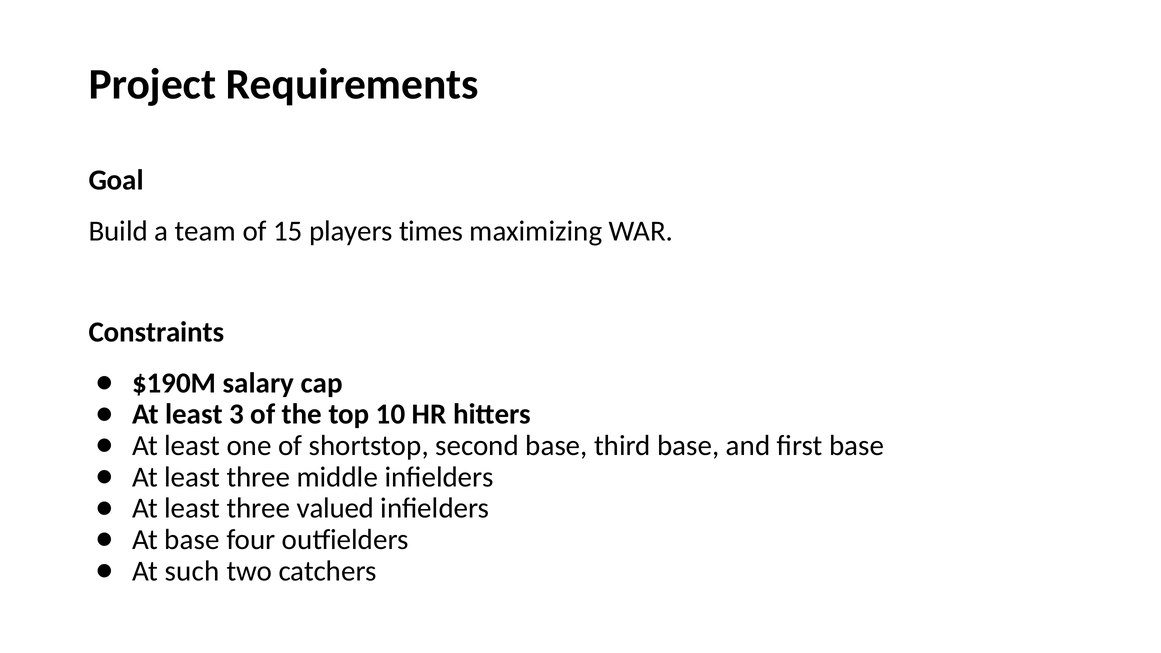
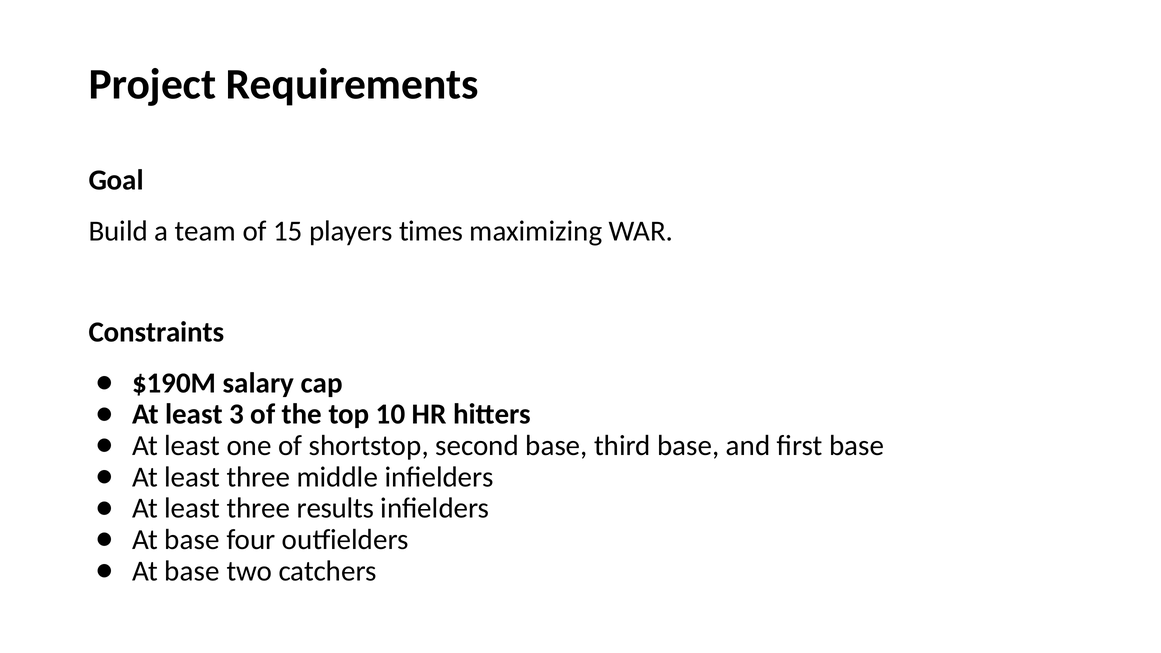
valued: valued -> results
such at (192, 571): such -> base
